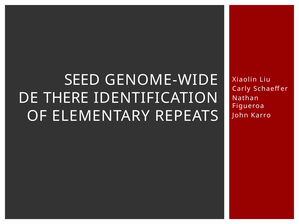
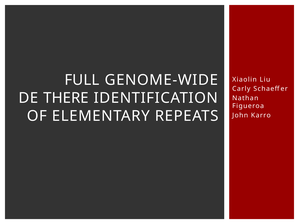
SEED: SEED -> FULL
